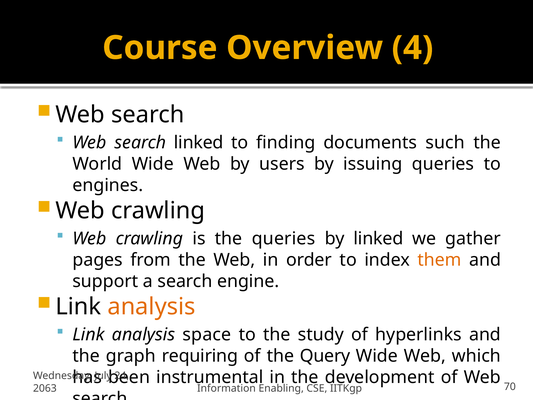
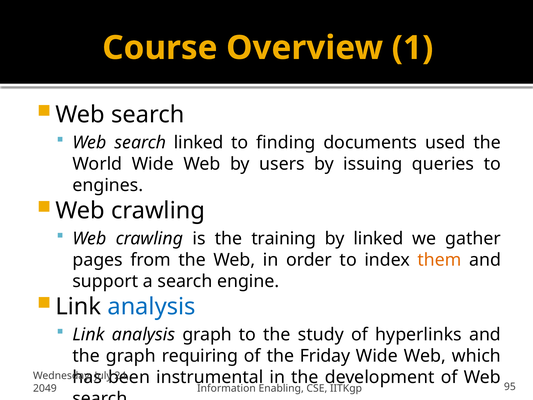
4: 4 -> 1
such: such -> used
the queries: queries -> training
analysis at (151, 306) colour: orange -> blue
analysis space: space -> graph
Query: Query -> Friday
2063: 2063 -> 2049
70: 70 -> 95
